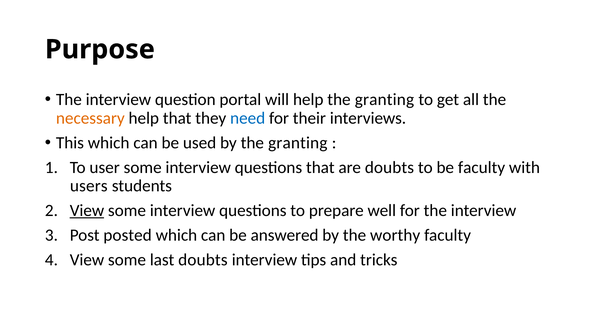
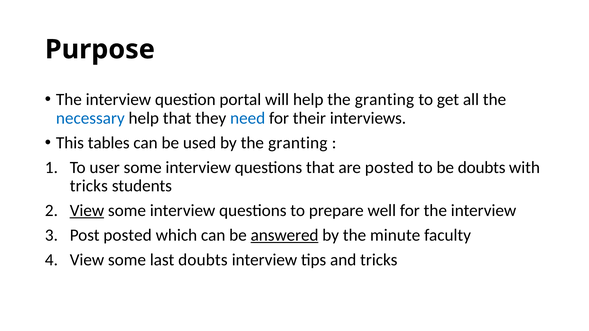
necessary colour: orange -> blue
This which: which -> tables
are doubts: doubts -> posted
be faculty: faculty -> doubts
users at (89, 186): users -> tricks
answered underline: none -> present
worthy: worthy -> minute
